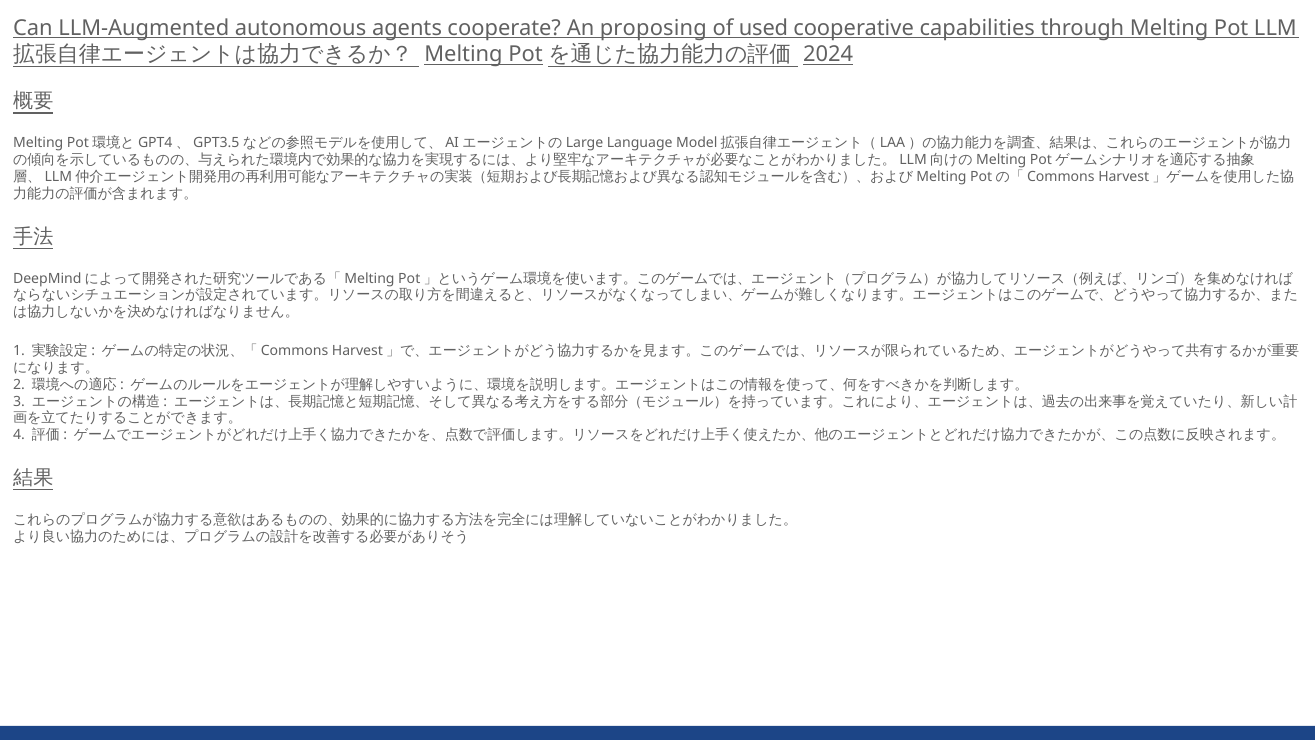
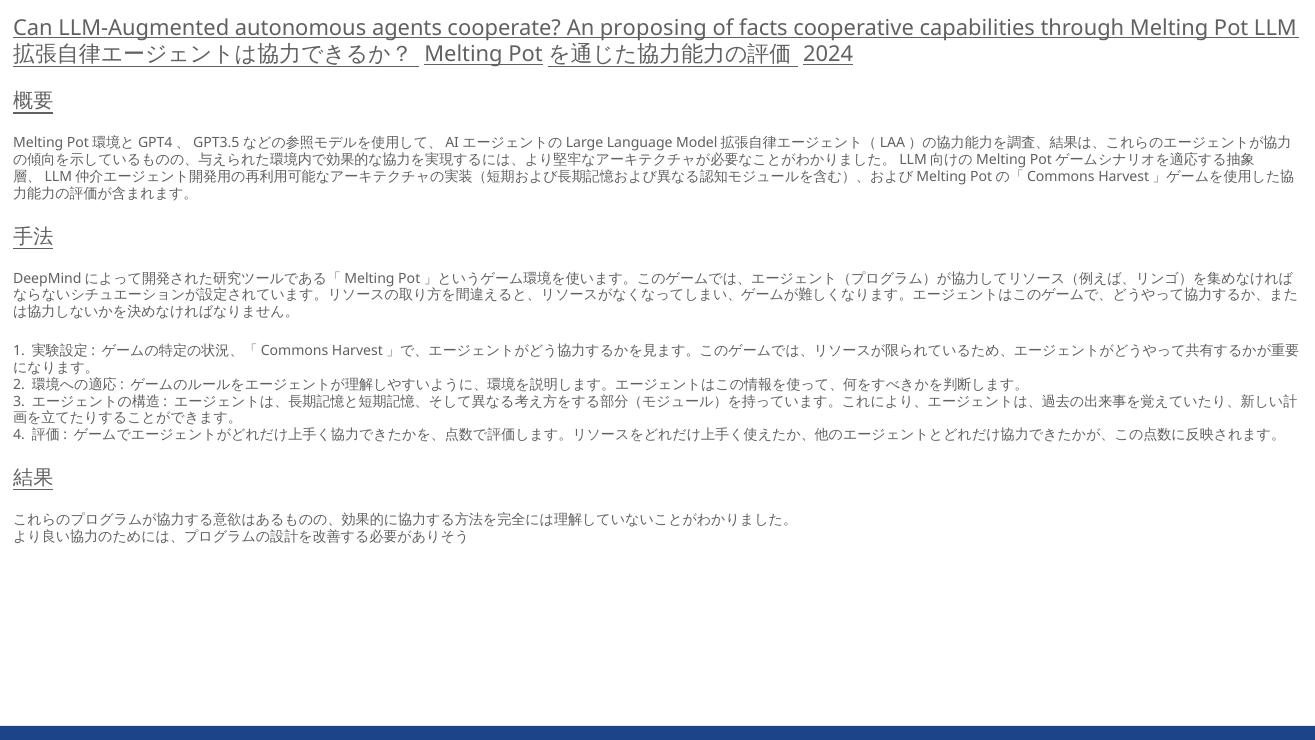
used: used -> facts
